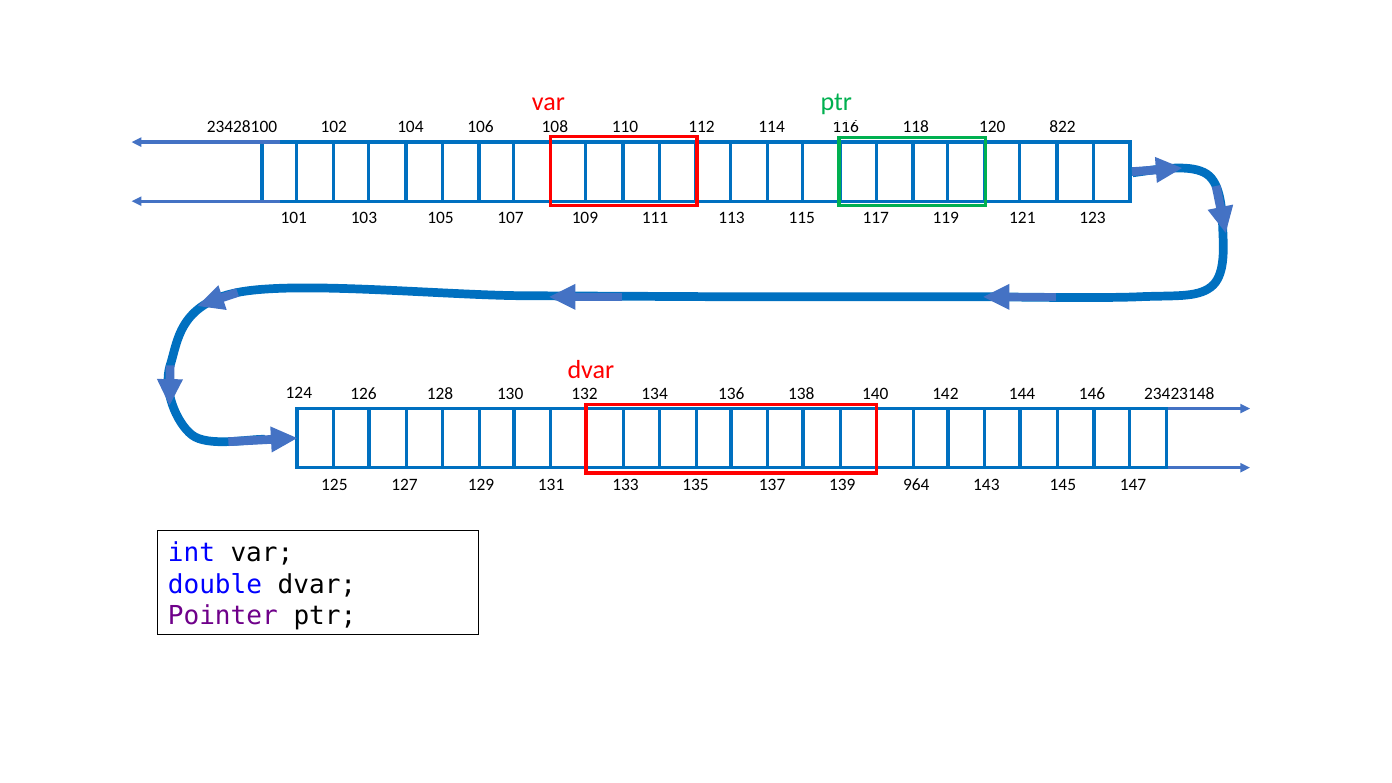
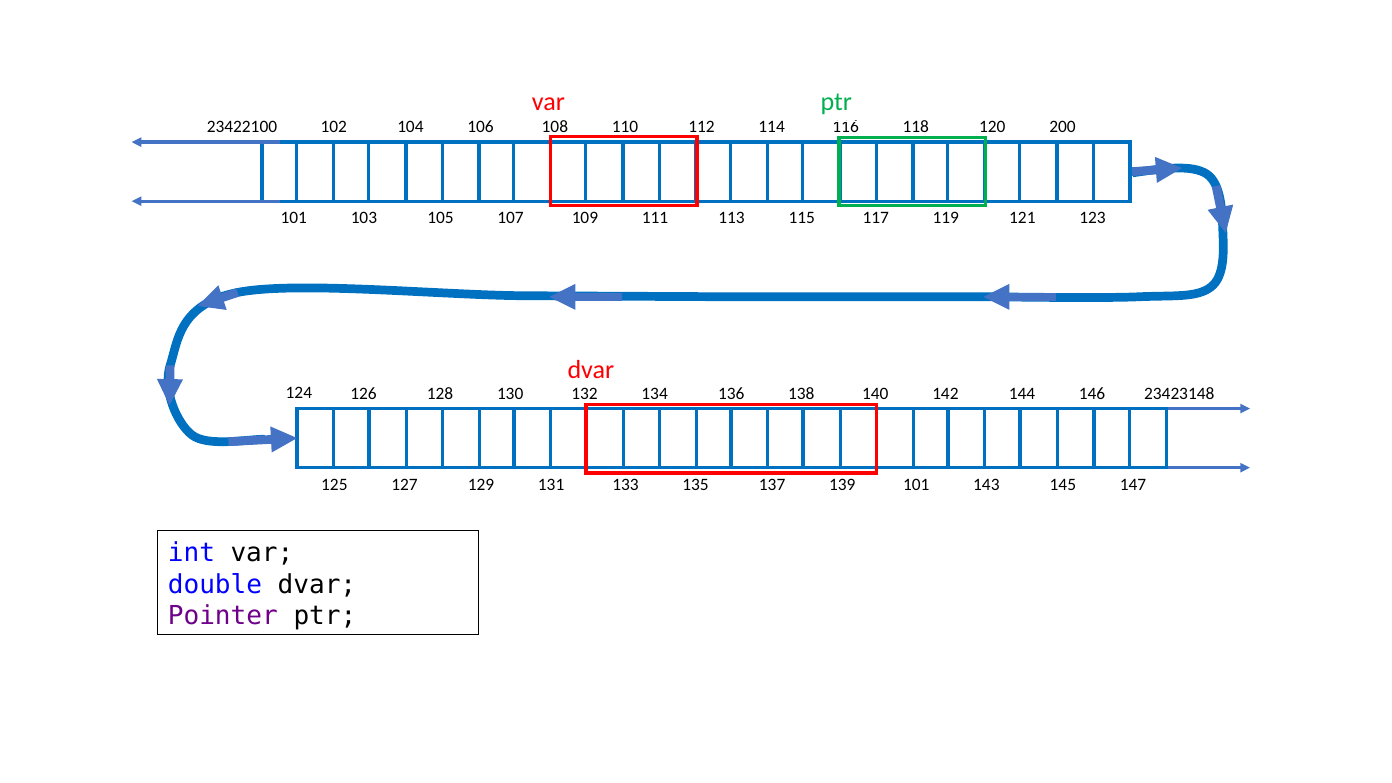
23428100: 23428100 -> 23422100
822: 822 -> 200
139 964: 964 -> 101
